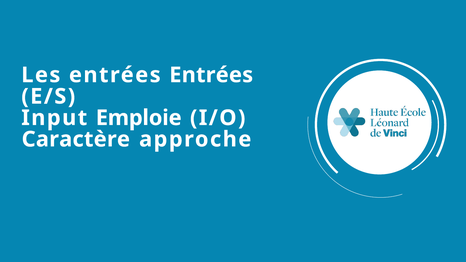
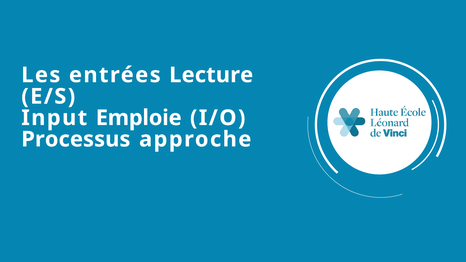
entrées Entrées: Entrées -> Lecture
Caractère: Caractère -> Processus
